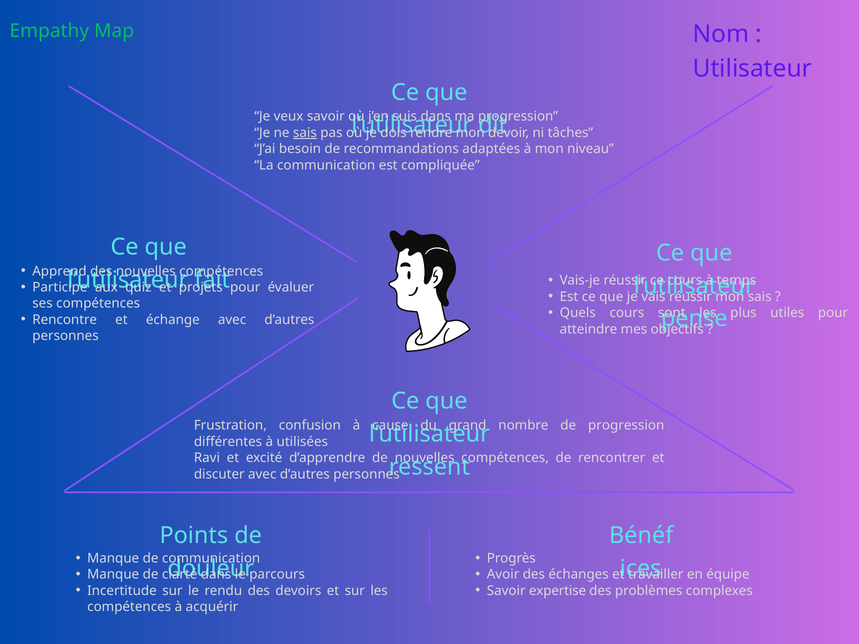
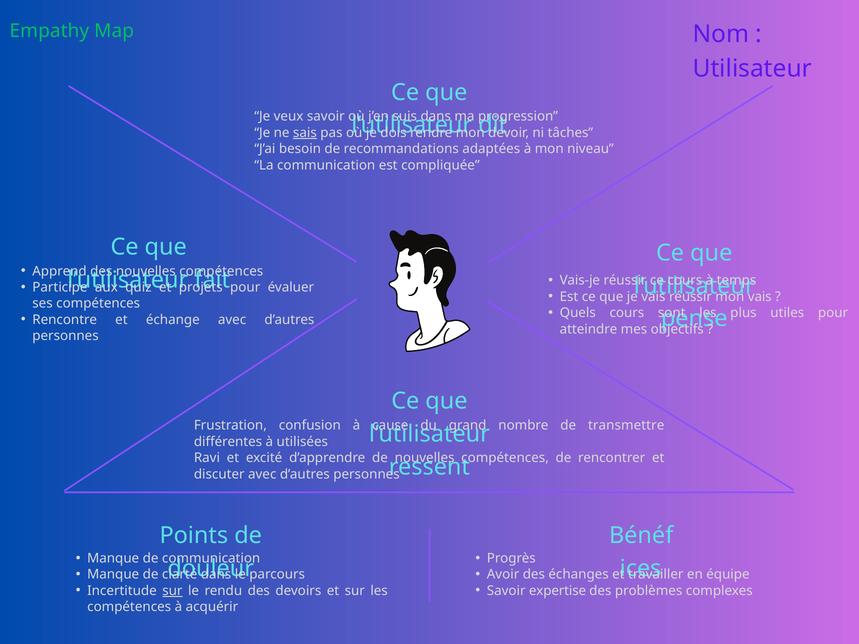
sais at (760, 297): sais -> vais
de progression: progression -> transmettre
sur at (172, 591) underline: none -> present
